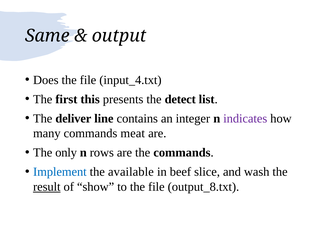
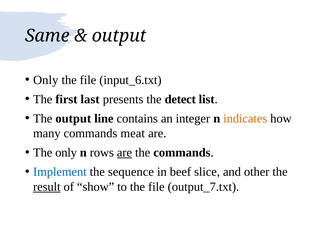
Does at (46, 80): Does -> Only
input_4.txt: input_4.txt -> input_6.txt
this: this -> last
The deliver: deliver -> output
indicates colour: purple -> orange
are at (124, 153) underline: none -> present
available: available -> sequence
wash: wash -> other
output_8.txt: output_8.txt -> output_7.txt
